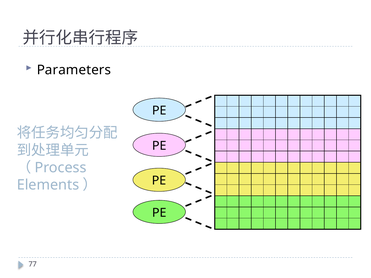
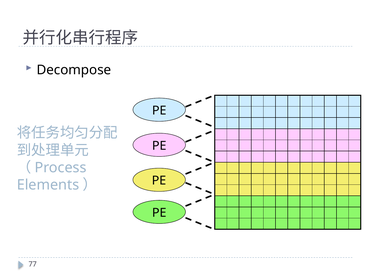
Parameters: Parameters -> Decompose
